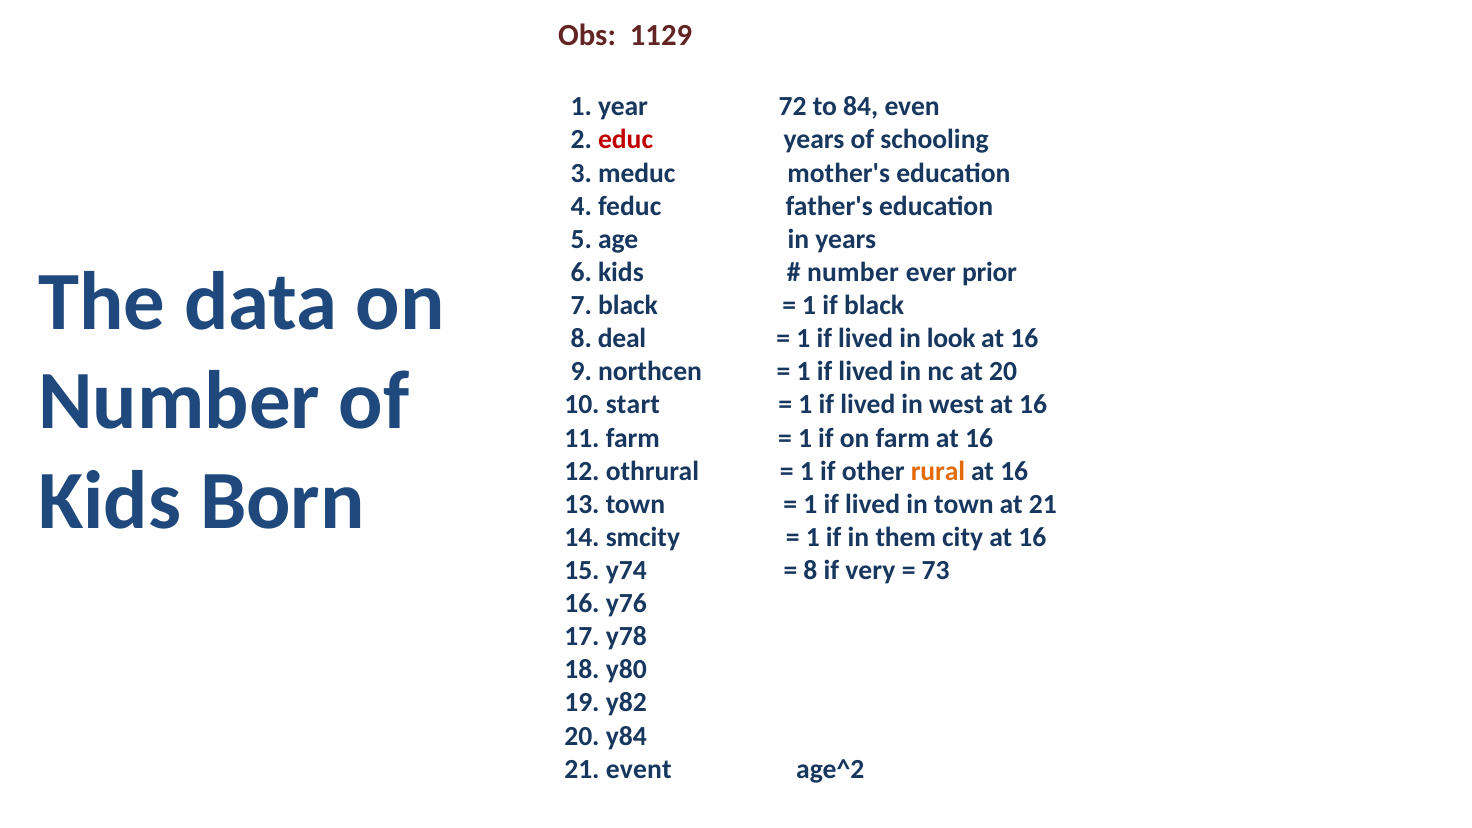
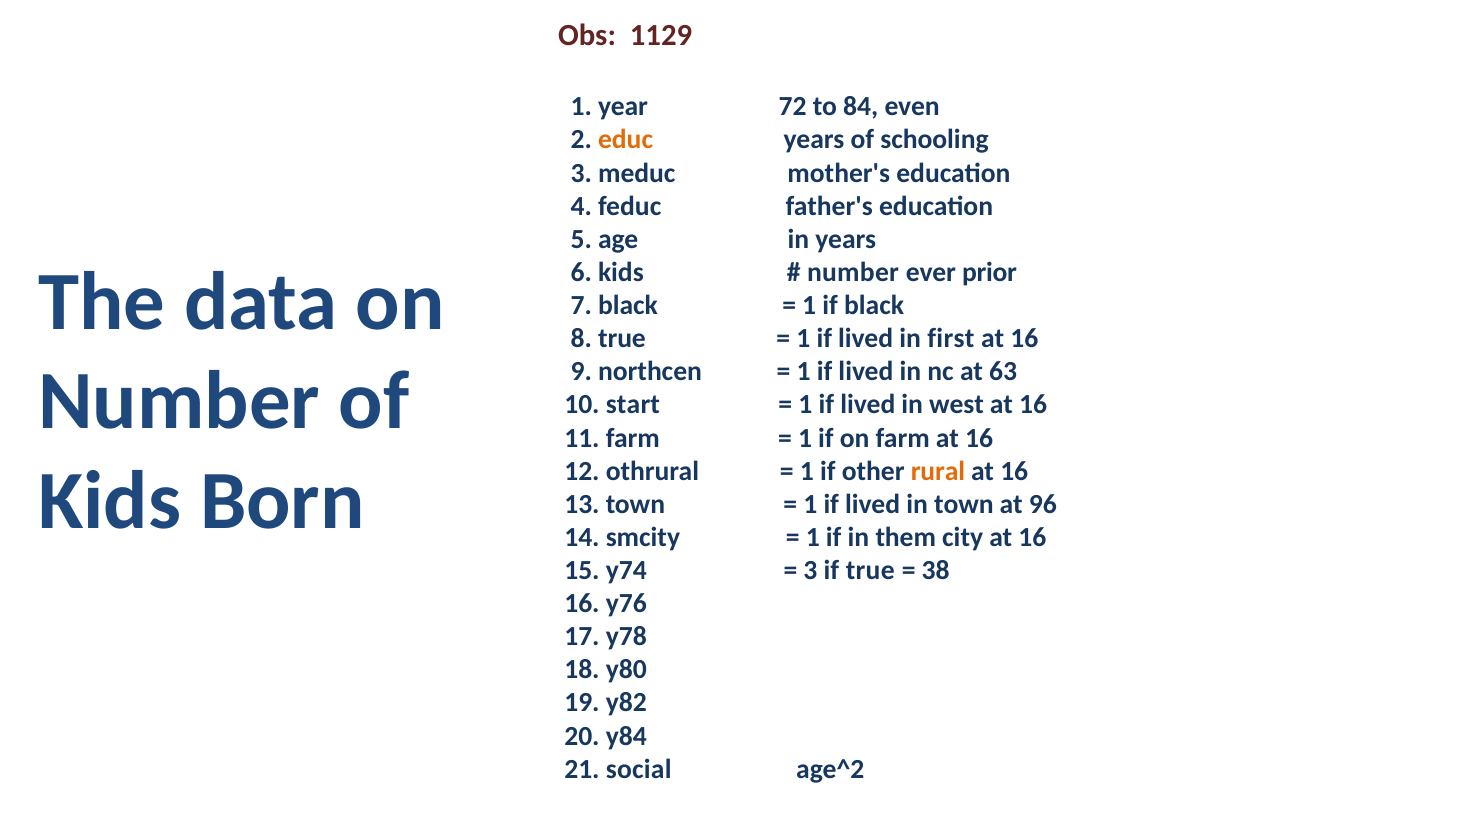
educ colour: red -> orange
8 deal: deal -> true
look: look -> first
at 20: 20 -> 63
at 21: 21 -> 96
8 at (810, 570): 8 -> 3
if very: very -> true
73: 73 -> 38
event: event -> social
